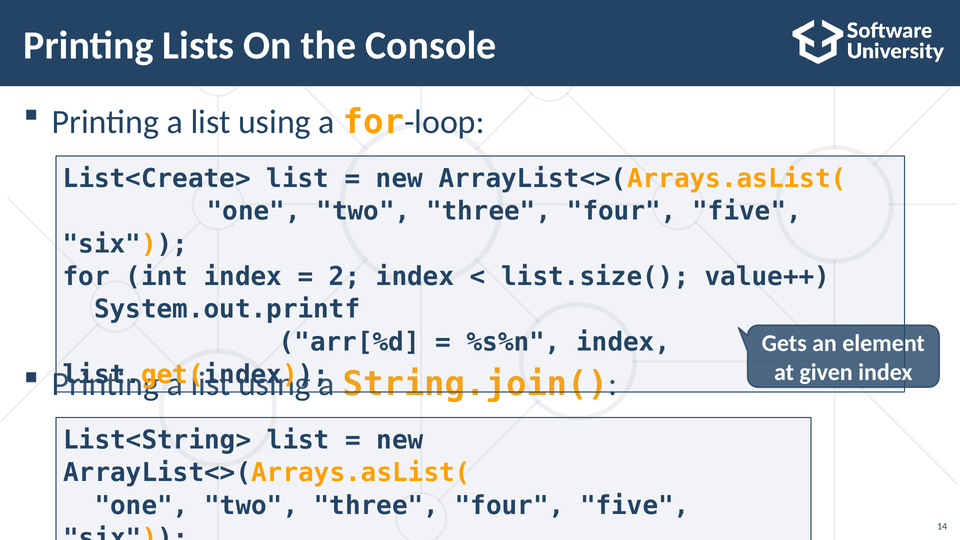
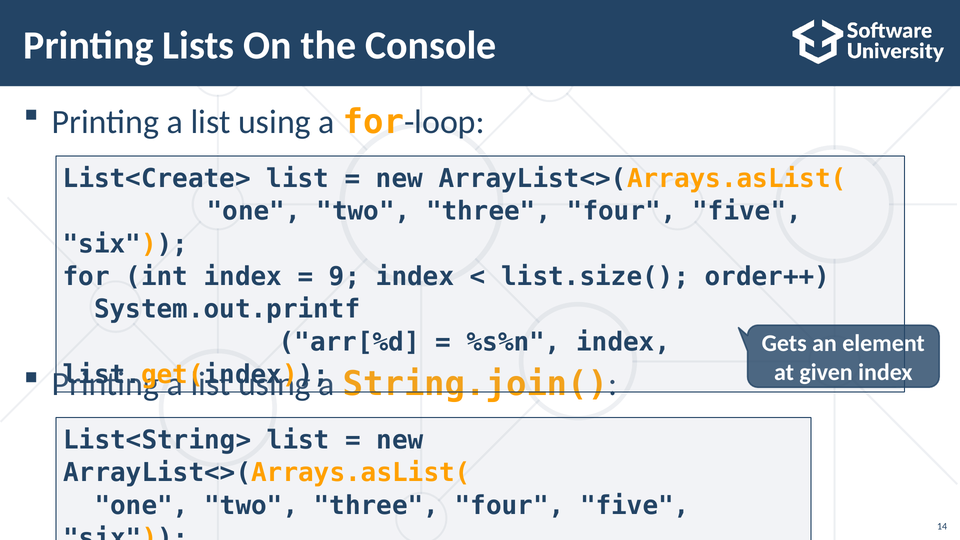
2: 2 -> 9
value++: value++ -> order++
